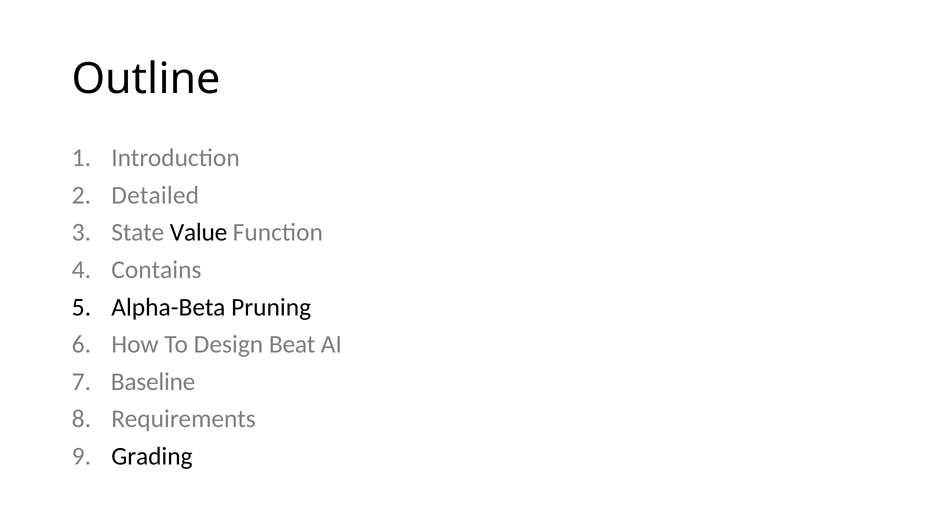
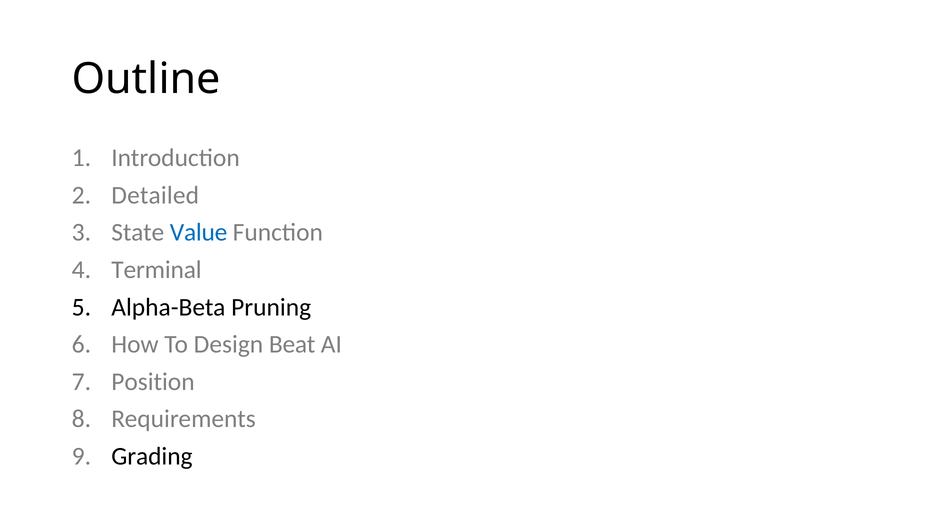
Value colour: black -> blue
Contains: Contains -> Terminal
Baseline: Baseline -> Position
